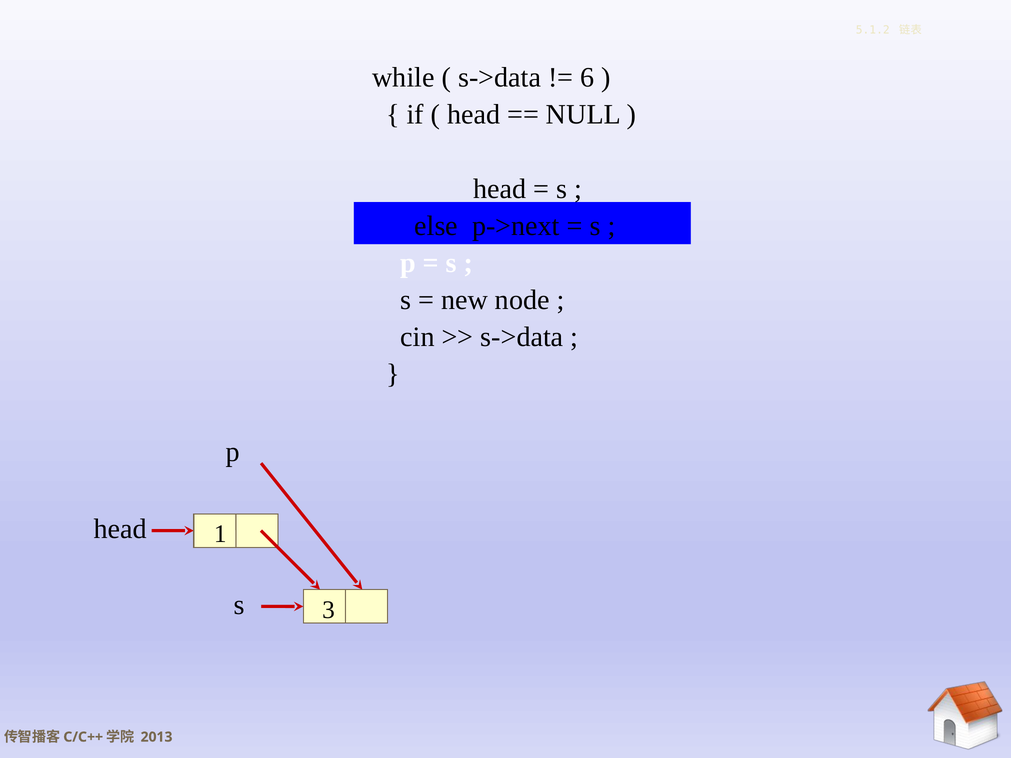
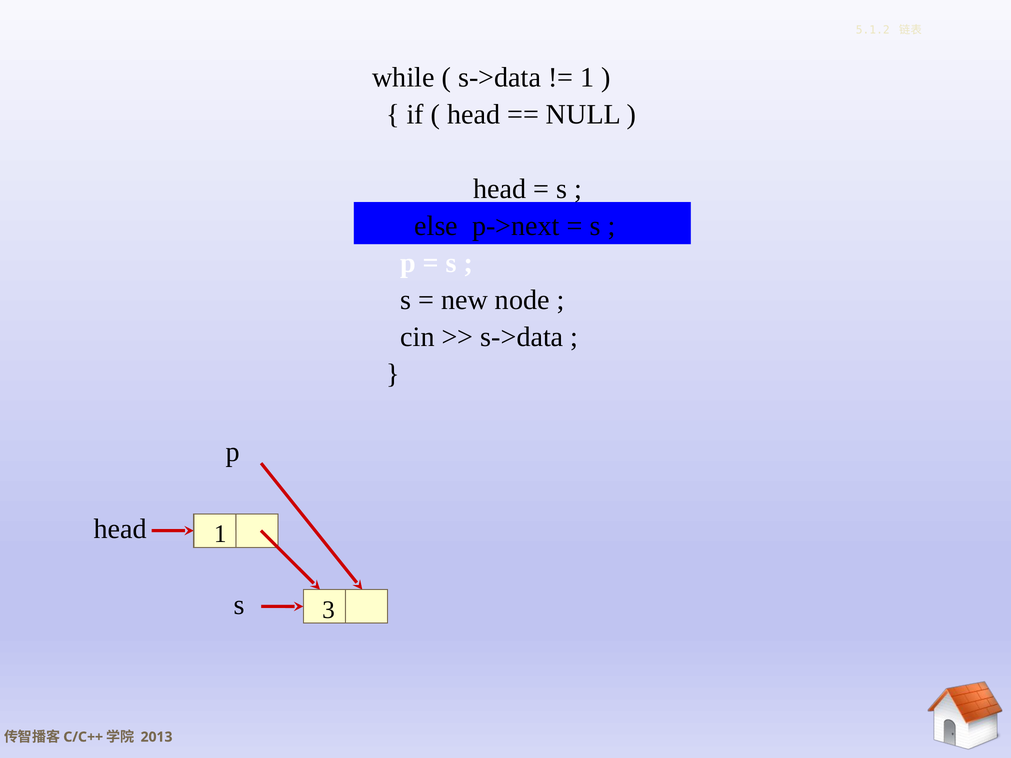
6 at (587, 78): 6 -> 1
